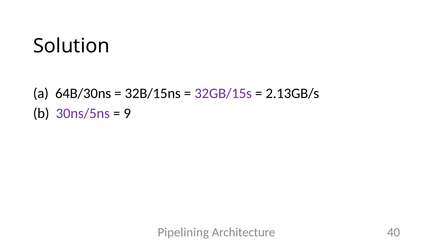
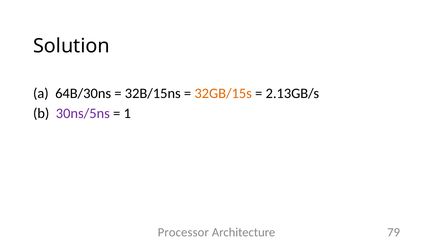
32GB/15s colour: purple -> orange
9: 9 -> 1
Pipelining: Pipelining -> Processor
40: 40 -> 79
